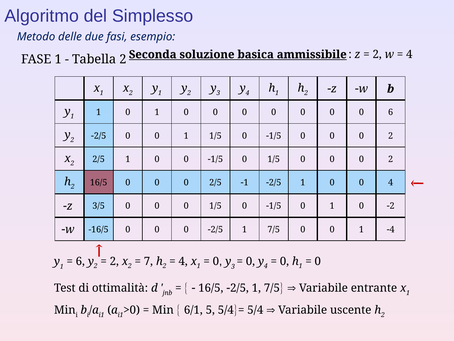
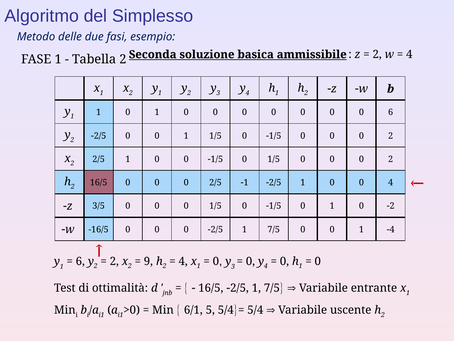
7: 7 -> 9
